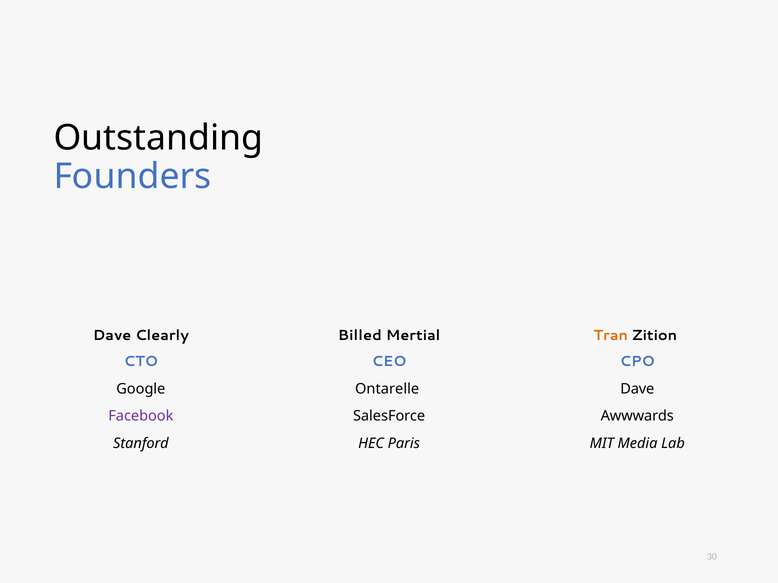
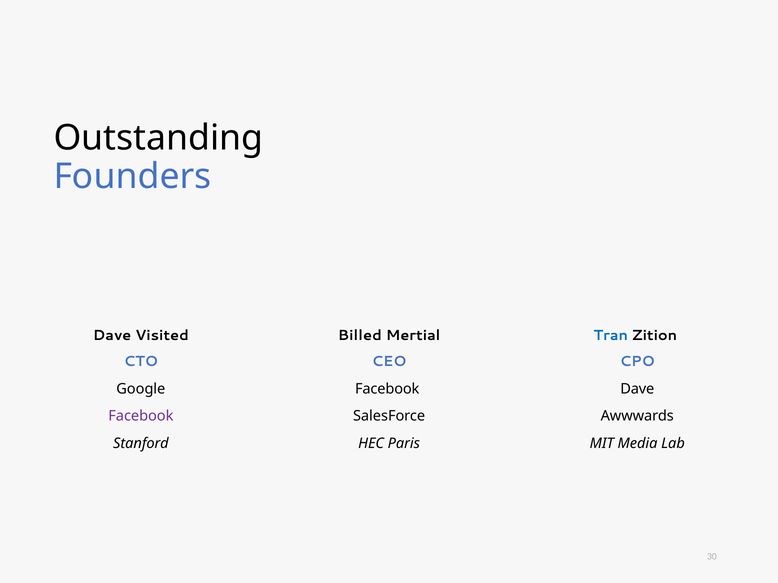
Clearly: Clearly -> Visited
Tran colour: orange -> blue
Ontarelle at (387, 389): Ontarelle -> Facebook
